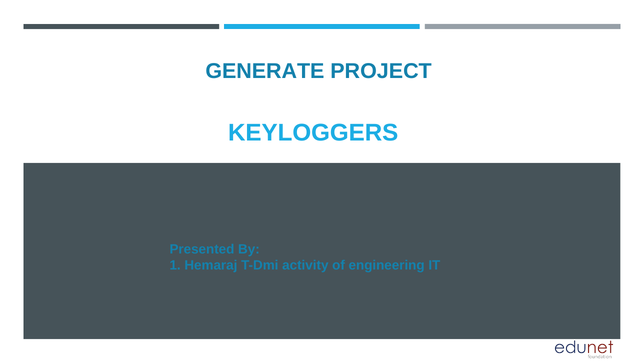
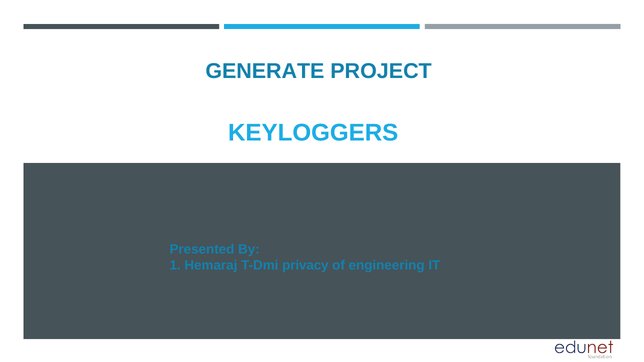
activity: activity -> privacy
